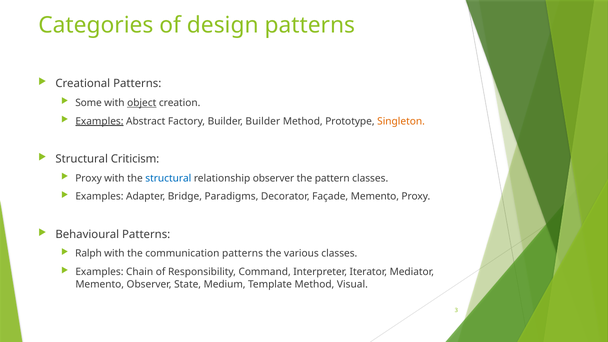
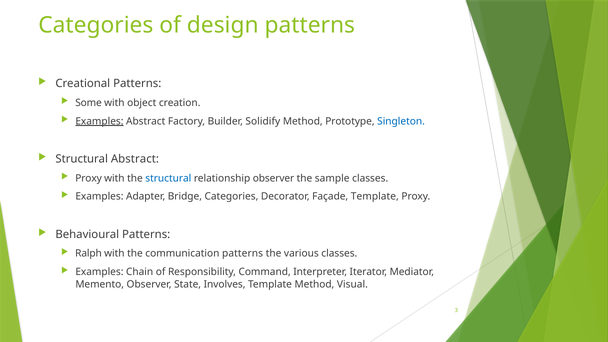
object underline: present -> none
Builder Builder: Builder -> Solidify
Singleton colour: orange -> blue
Structural Criticism: Criticism -> Abstract
pattern: pattern -> sample
Bridge Paradigms: Paradigms -> Categories
Façade Memento: Memento -> Template
Medium: Medium -> Involves
